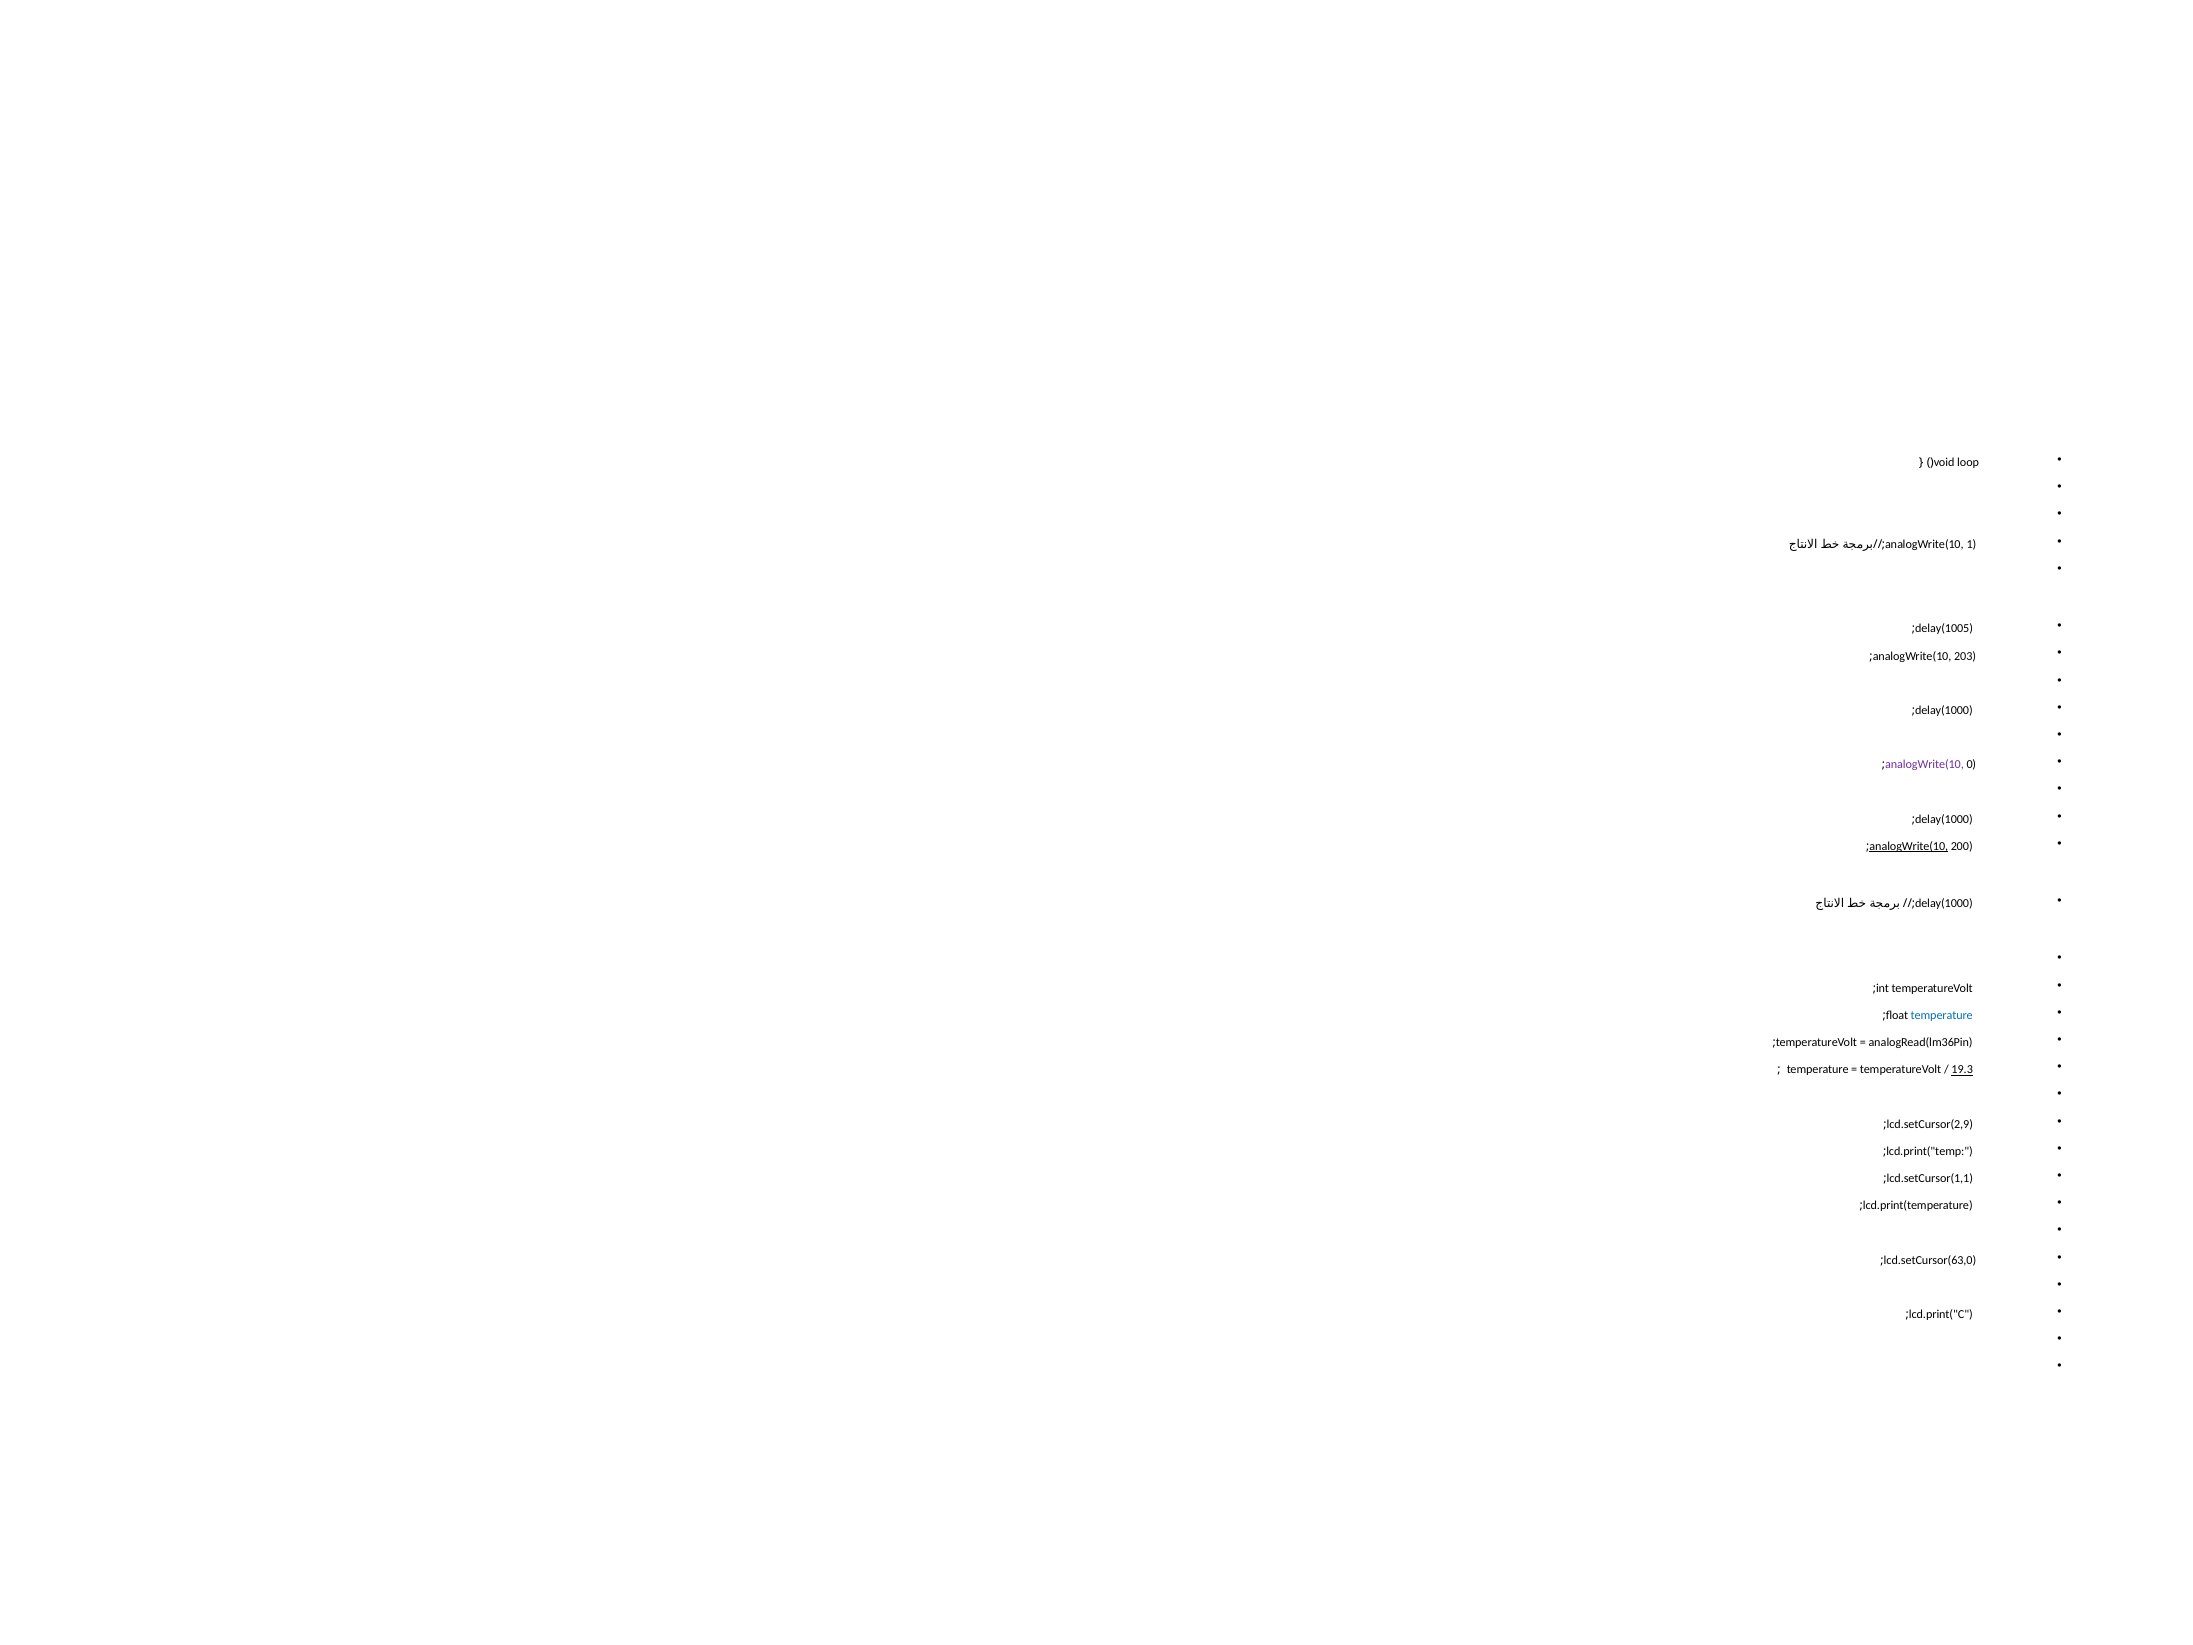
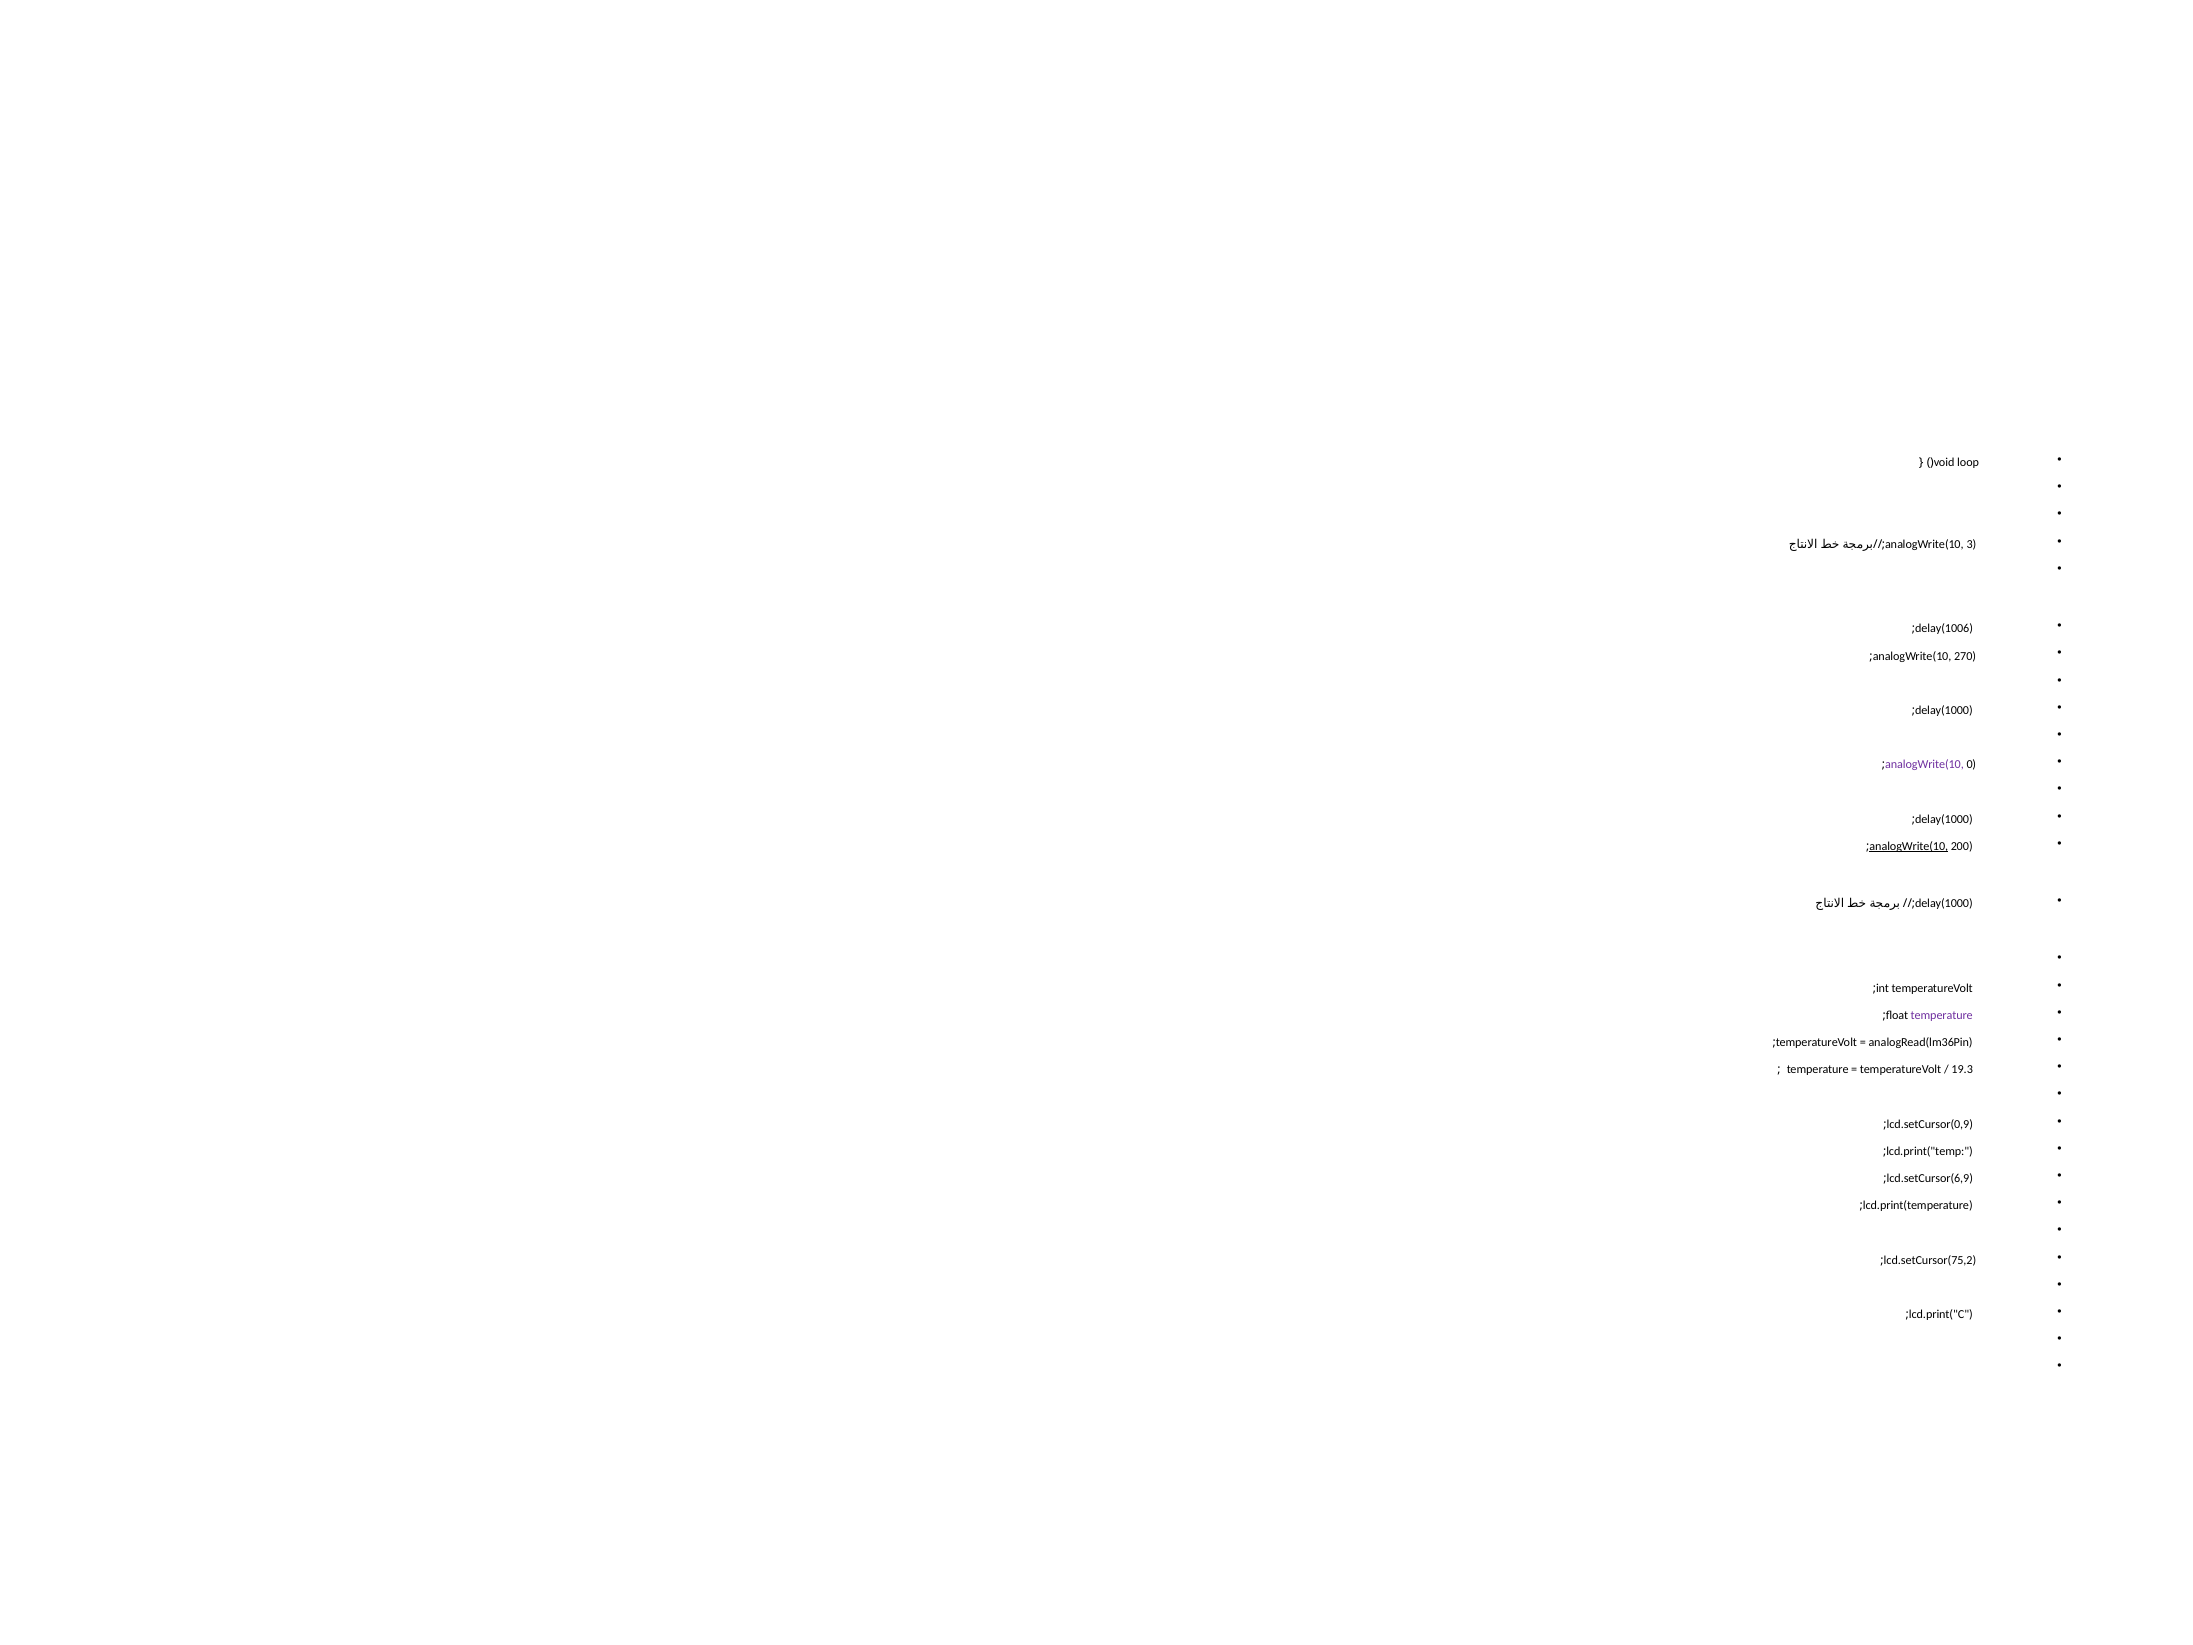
1: 1 -> 3
delay(1005: delay(1005 -> delay(1006
203: 203 -> 270
temperature at (1942, 1015) colour: blue -> purple
19.3 underline: present -> none
lcd.setCursor(2,9: lcd.setCursor(2,9 -> lcd.setCursor(0,9
lcd.setCursor(1,1: lcd.setCursor(1,1 -> lcd.setCursor(6,9
lcd.setCursor(63,0: lcd.setCursor(63,0 -> lcd.setCursor(75,2
